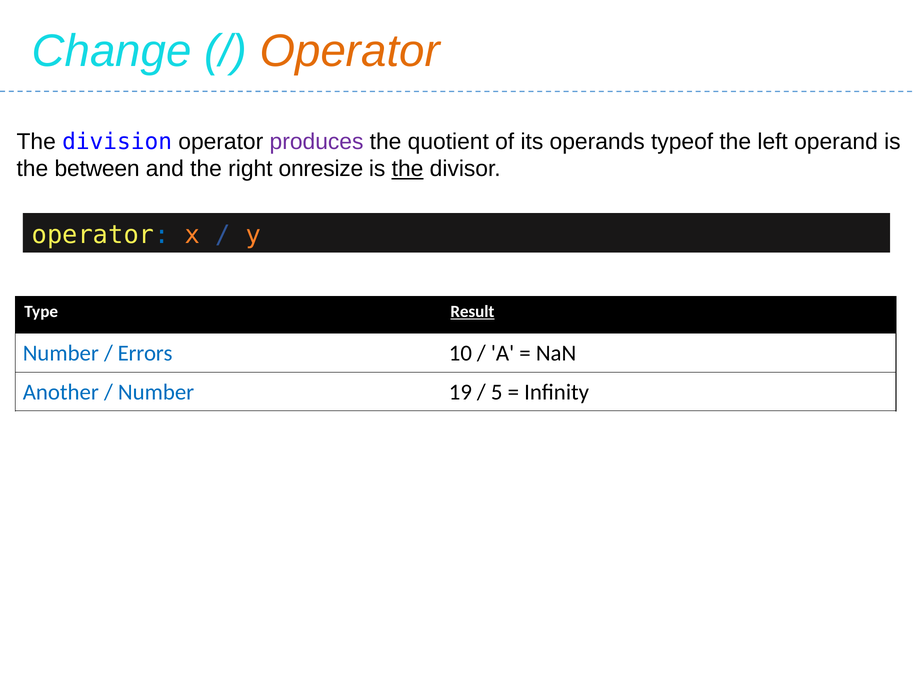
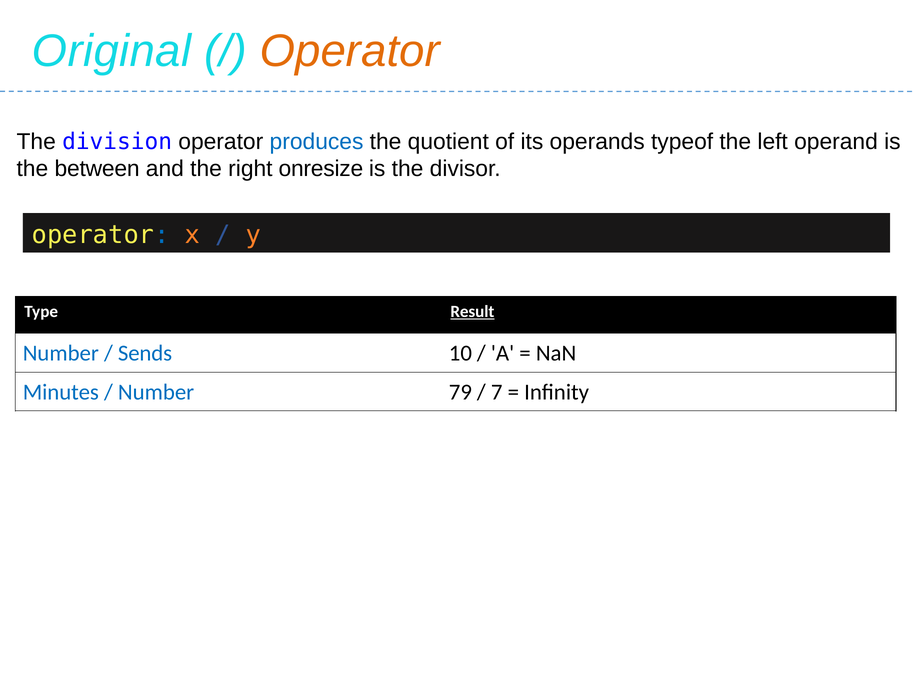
Change: Change -> Original
produces colour: purple -> blue
the at (408, 169) underline: present -> none
Errors: Errors -> Sends
Another: Another -> Minutes
19: 19 -> 79
5: 5 -> 7
